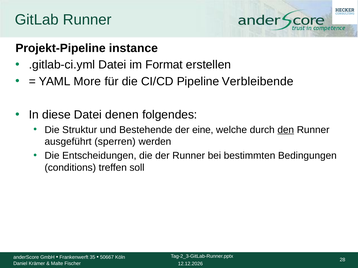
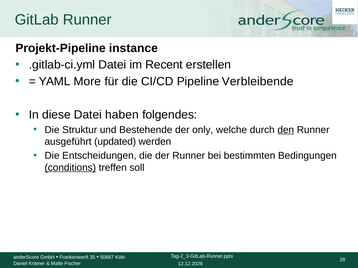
Format: Format -> Recent
denen: denen -> haben
eine: eine -> only
sperren: sperren -> updated
conditions underline: none -> present
